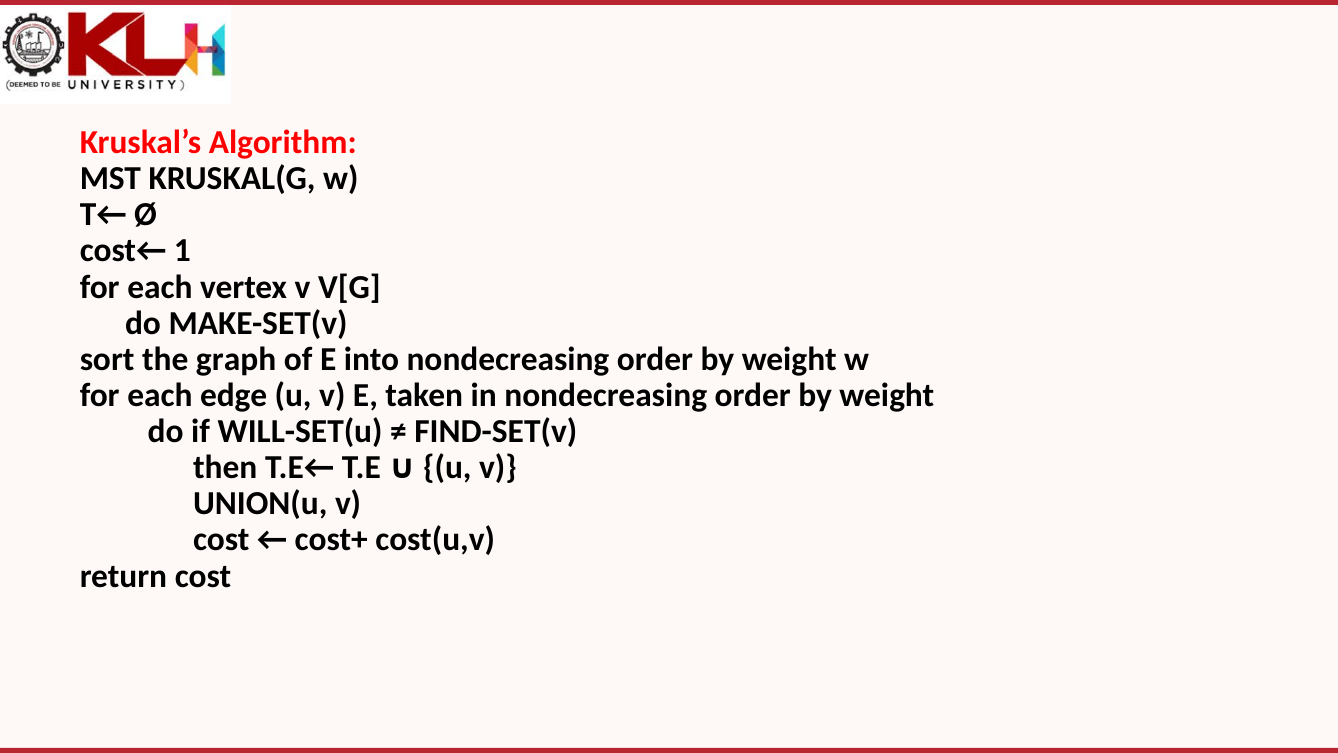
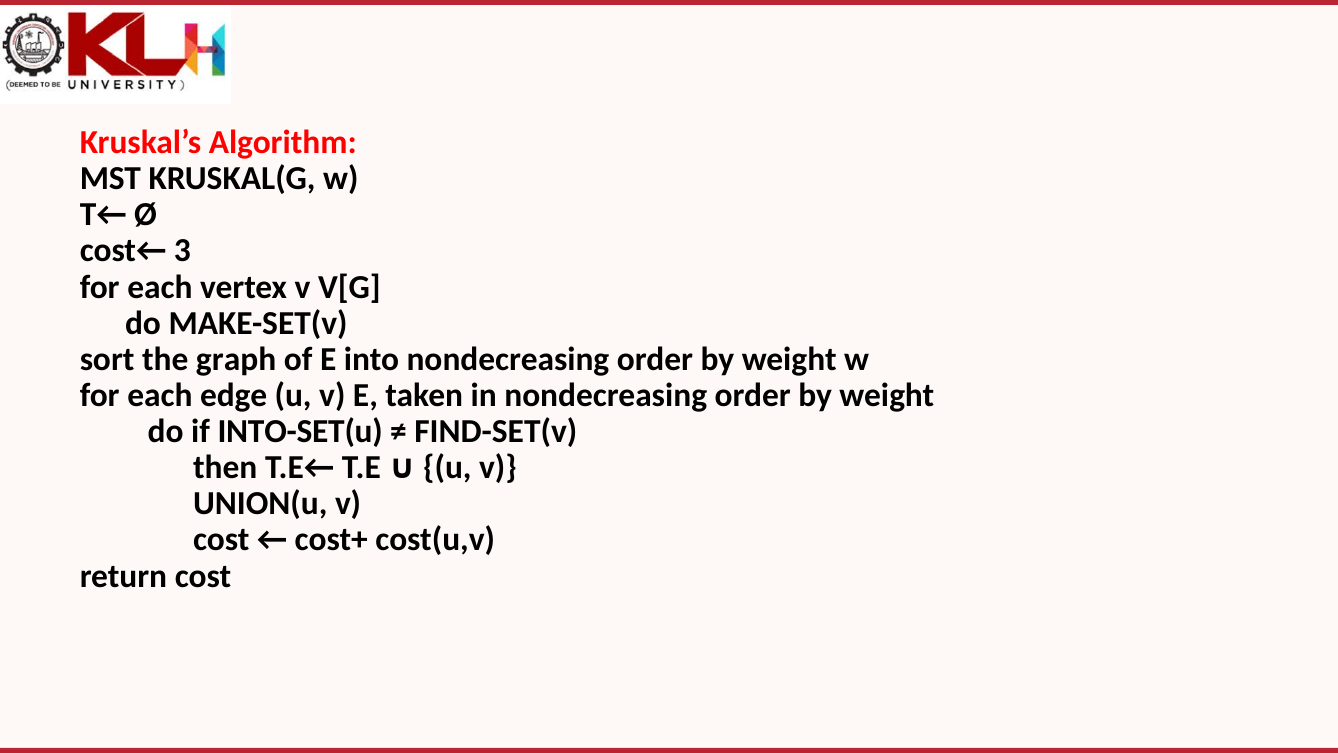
1: 1 -> 3
WILL-SET(u: WILL-SET(u -> INTO-SET(u
